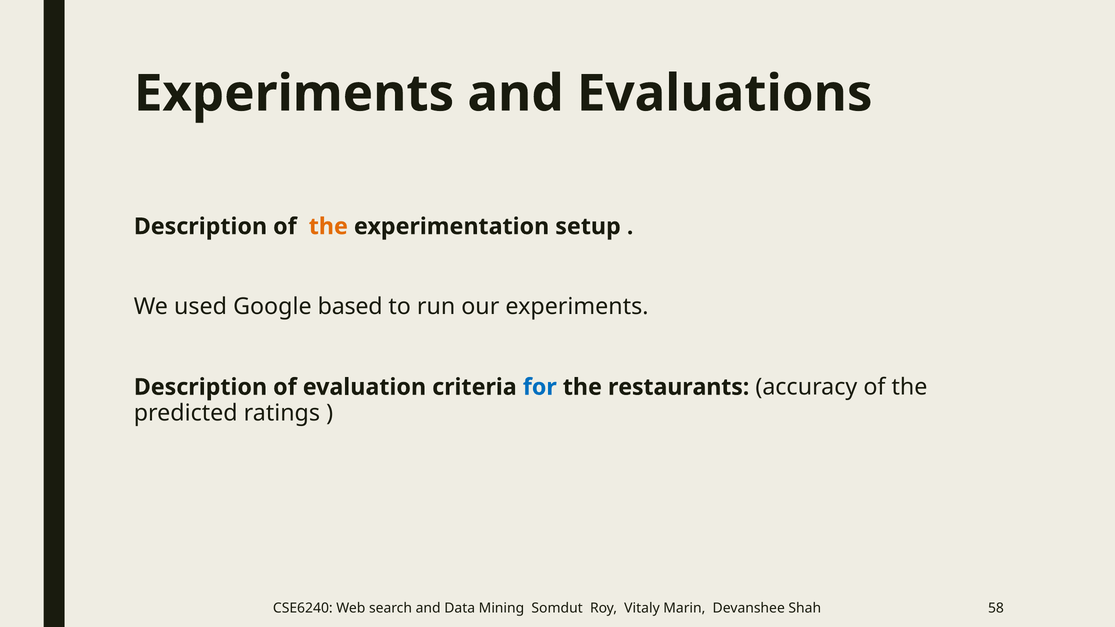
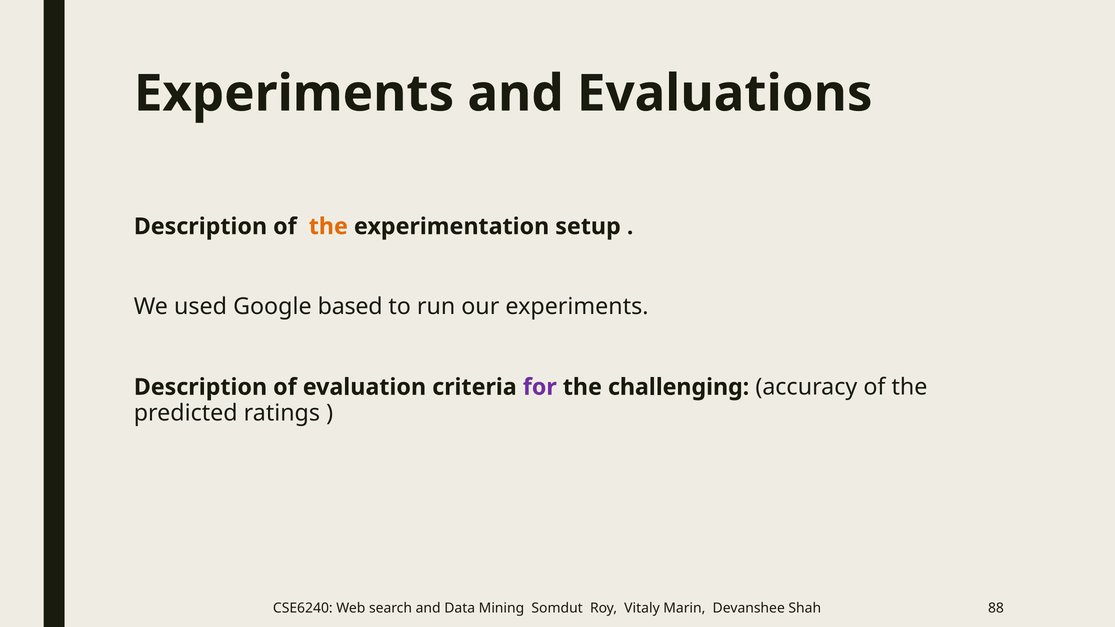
for colour: blue -> purple
restaurants: restaurants -> challenging
58: 58 -> 88
